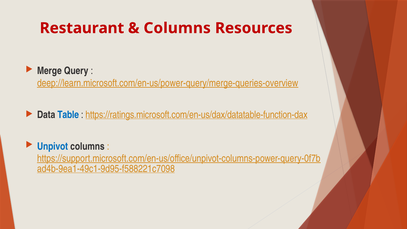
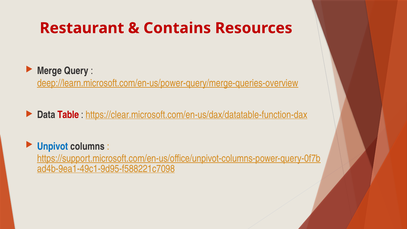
Columns at (177, 28): Columns -> Contains
Table colour: blue -> red
https://ratings.microsoft.com/en-us/dax/datatable-function-dax: https://ratings.microsoft.com/en-us/dax/datatable-function-dax -> https://clear.microsoft.com/en-us/dax/datatable-function-dax
